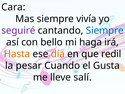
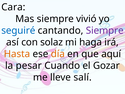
vivía: vivía -> vivió
seguiré colour: purple -> blue
Siempre at (105, 30) colour: blue -> purple
bello: bello -> solaz
redil: redil -> aquí
Gusta: Gusta -> Gozar
